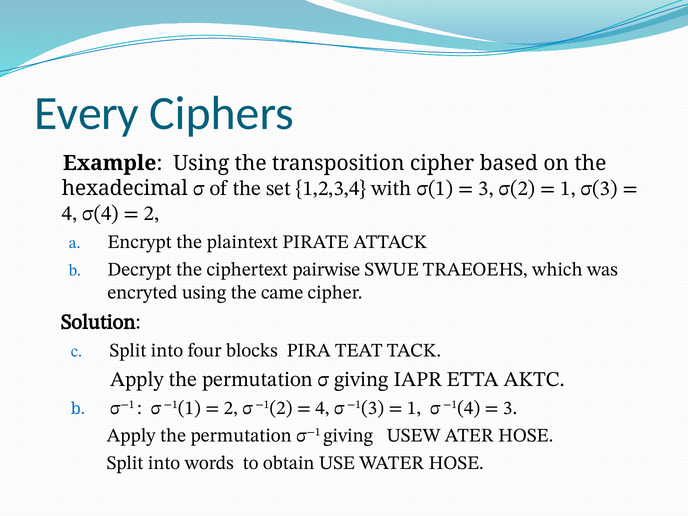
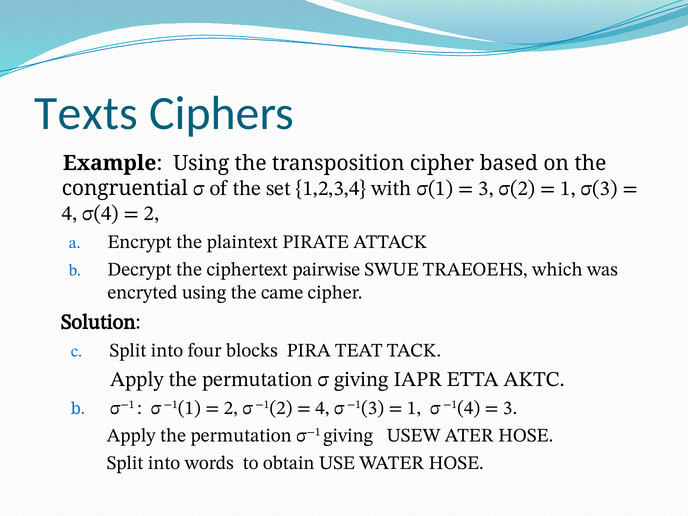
Every: Every -> Texts
hexadecimal: hexadecimal -> congruential
